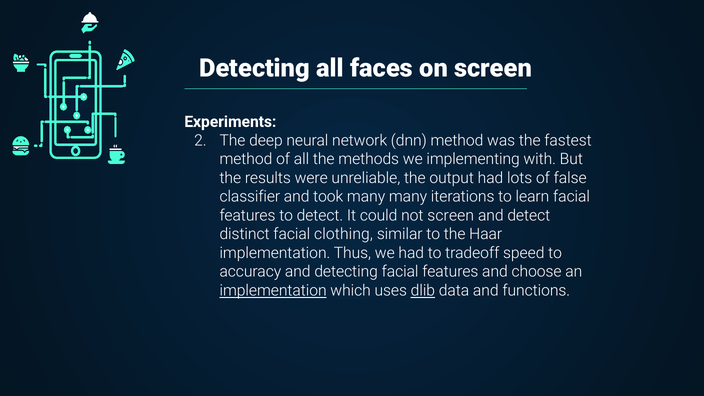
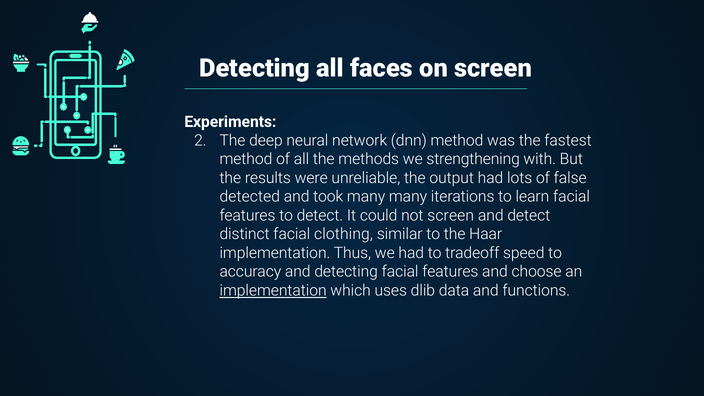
implementing: implementing -> strengthening
classifier: classifier -> detected
dlib underline: present -> none
